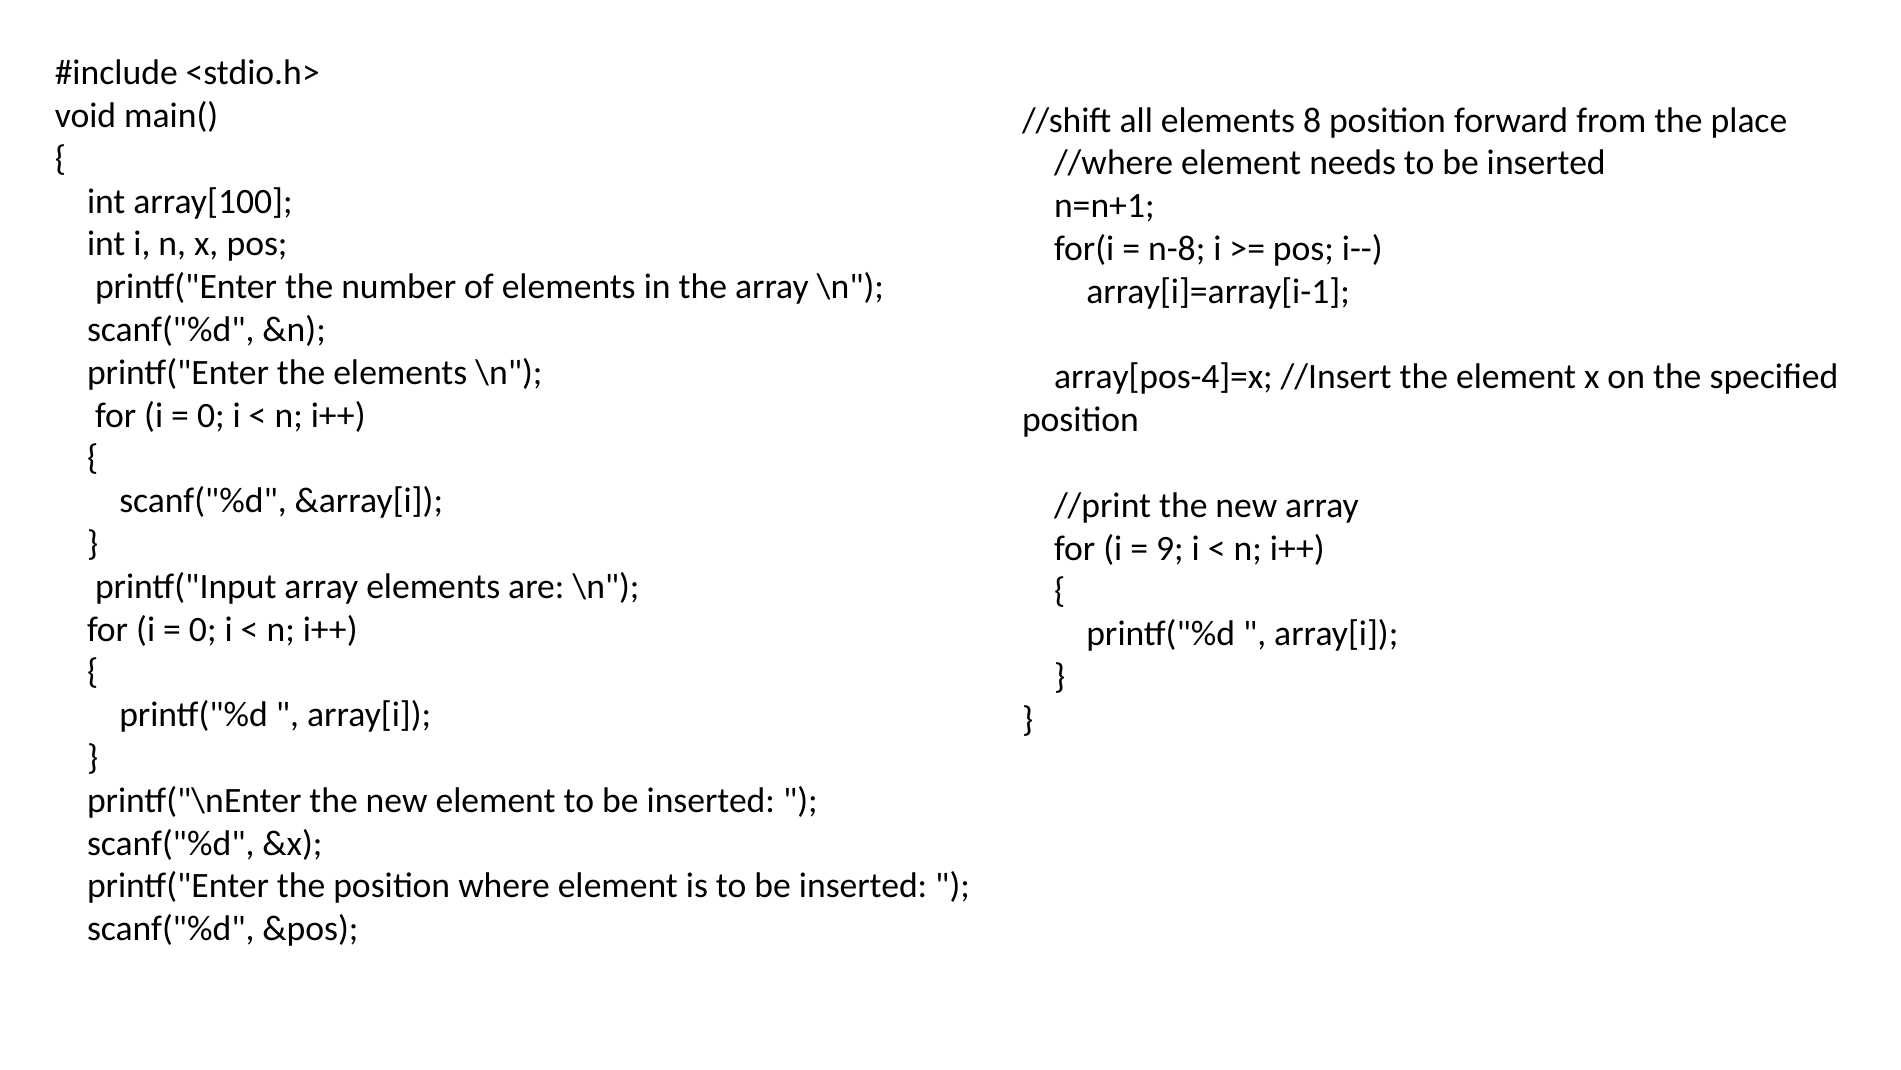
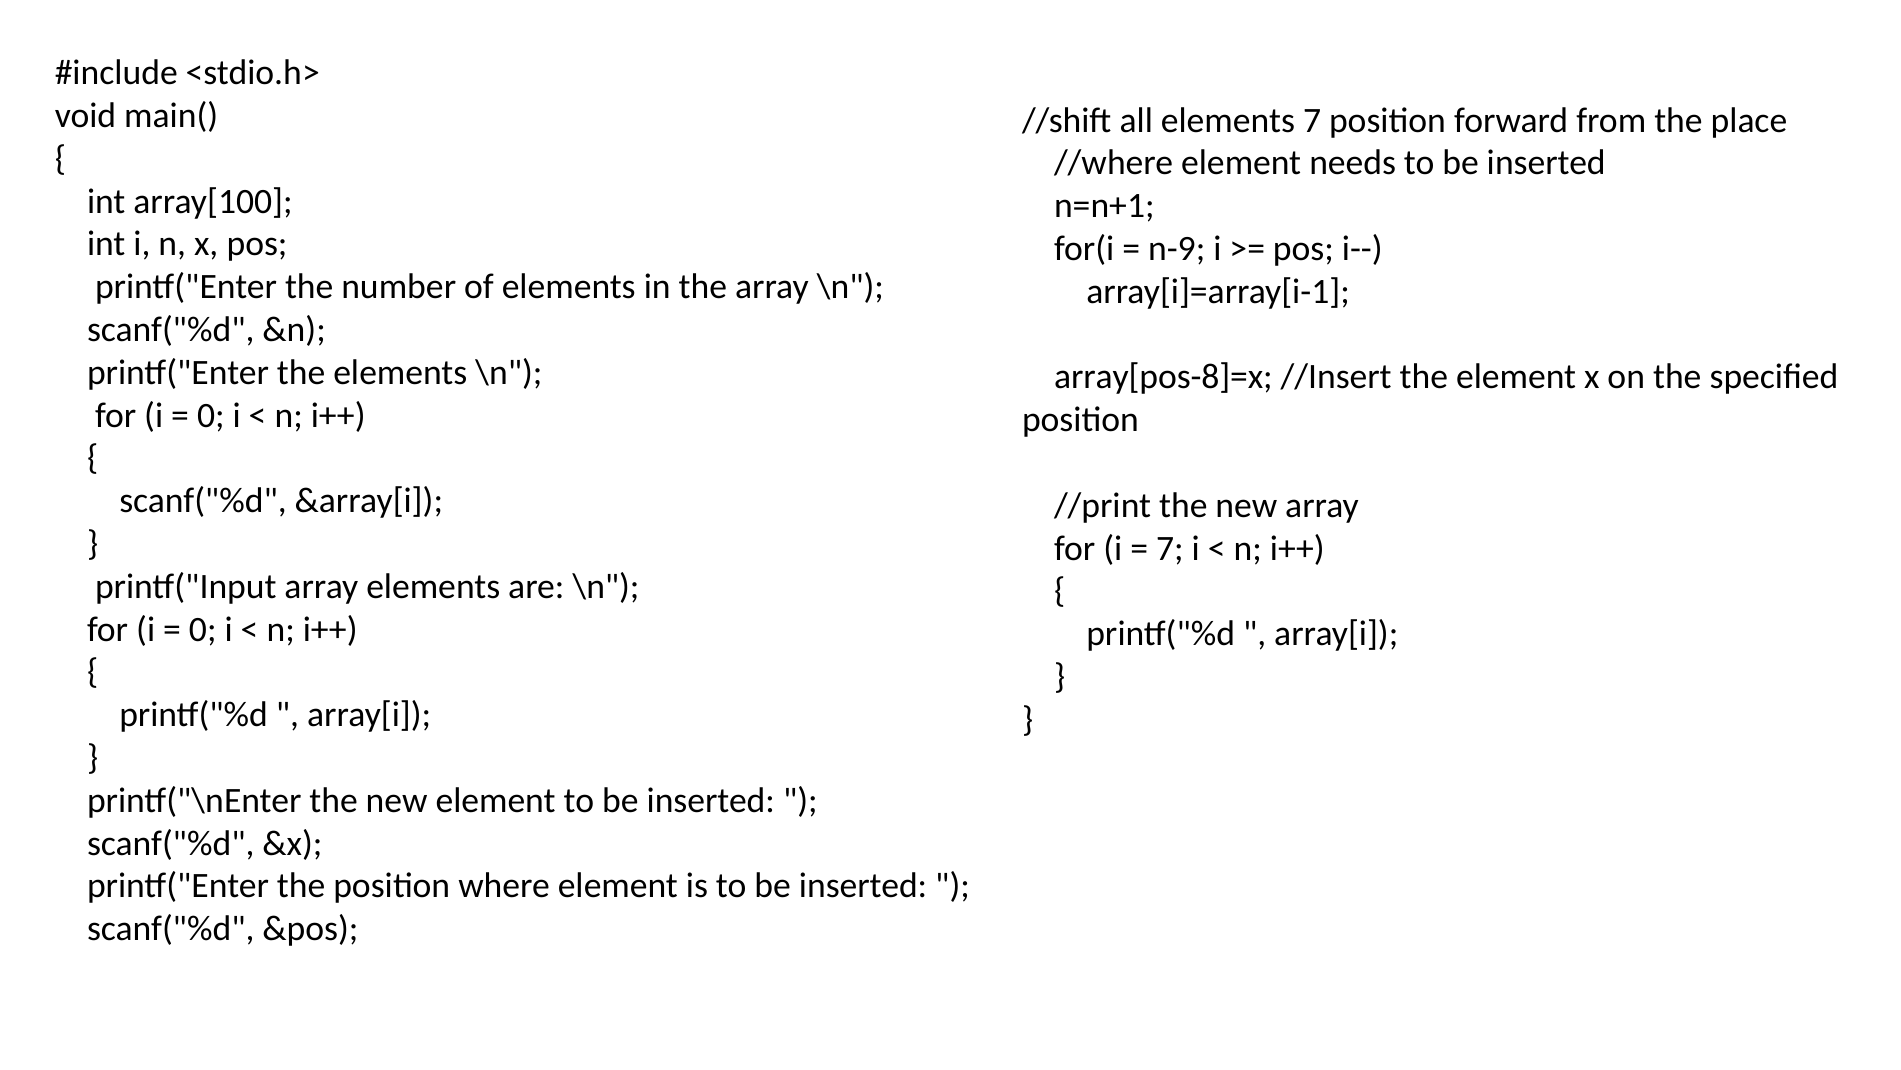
elements 8: 8 -> 7
n-8: n-8 -> n-9
array[pos-4]=x: array[pos-4]=x -> array[pos-8]=x
9 at (1170, 548): 9 -> 7
